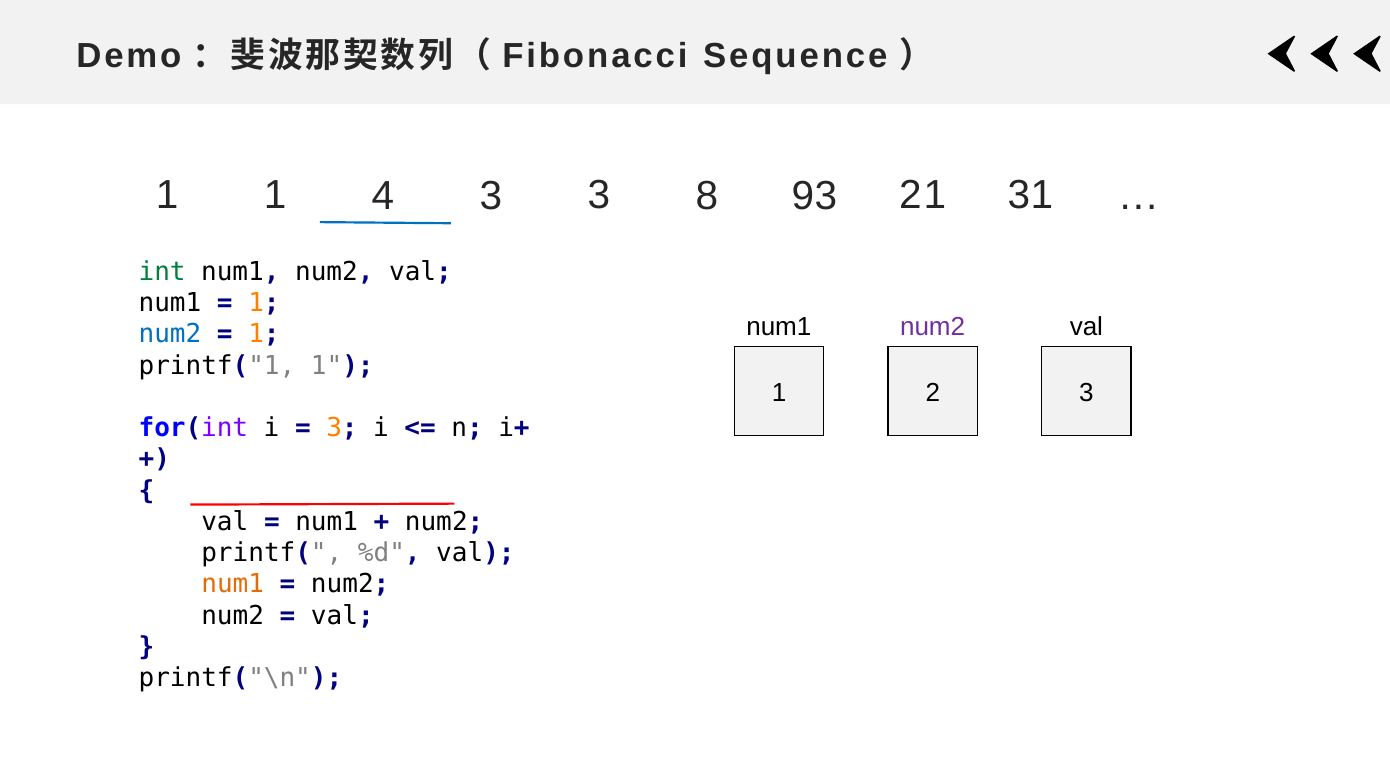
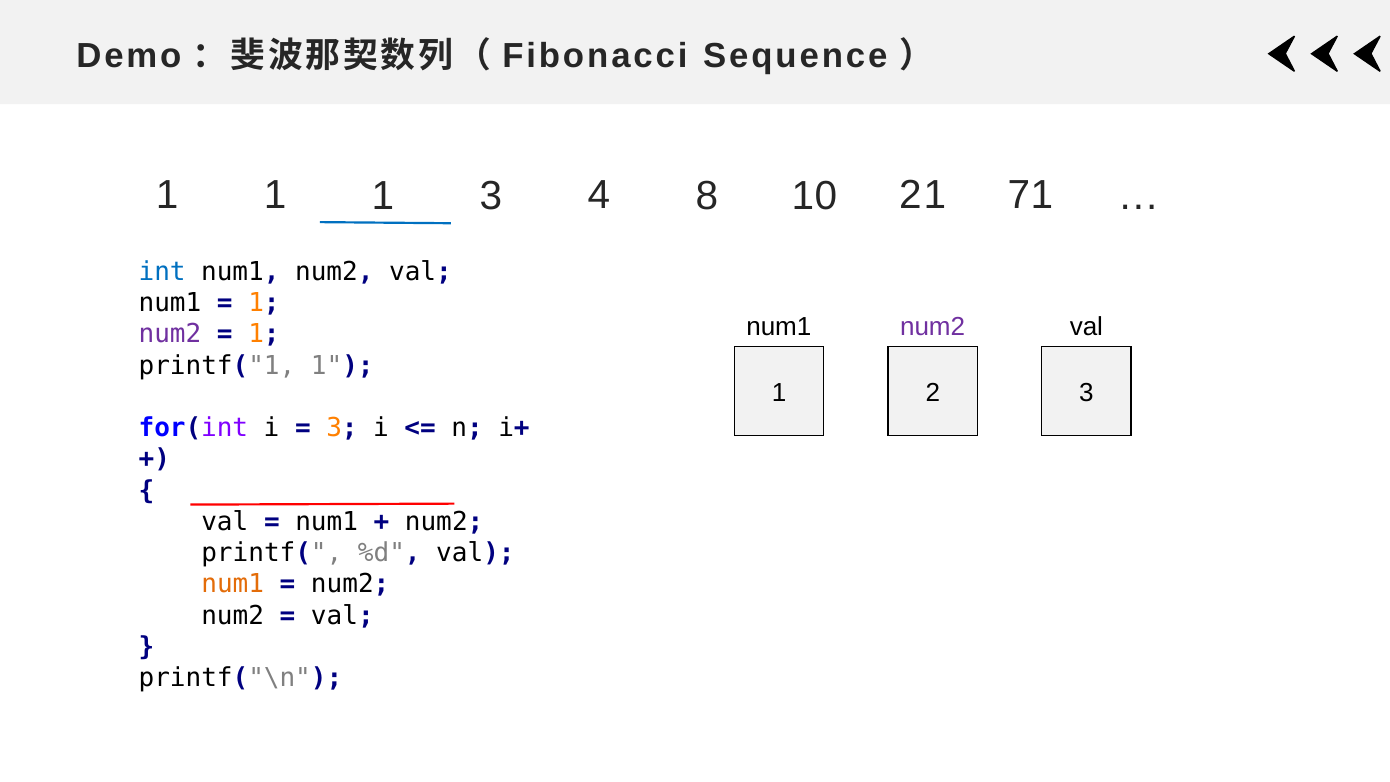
1 1 4: 4 -> 1
3 3: 3 -> 4
93: 93 -> 10
31: 31 -> 71
int colour: green -> blue
num2 at (170, 334) colour: blue -> purple
